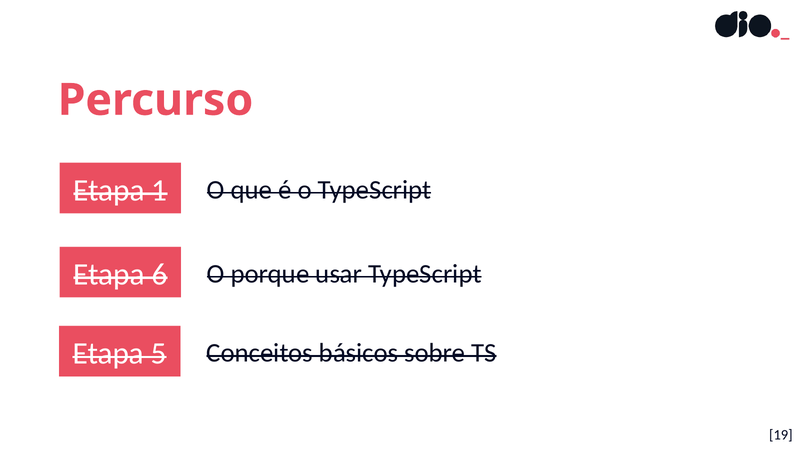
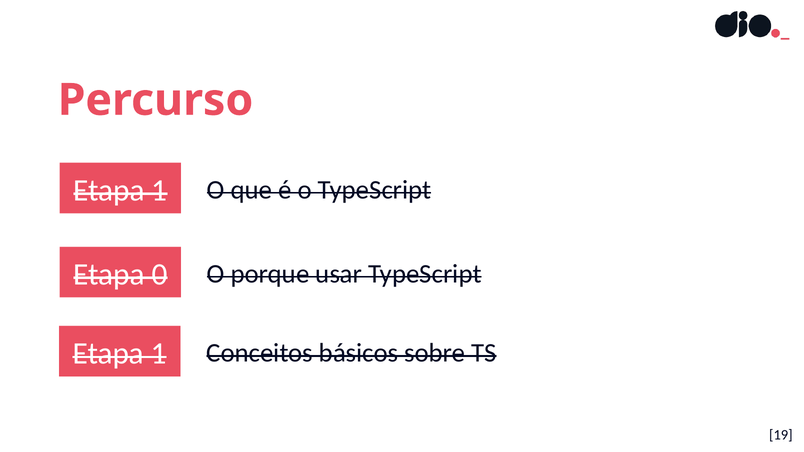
6: 6 -> 0
5 at (159, 354): 5 -> 1
